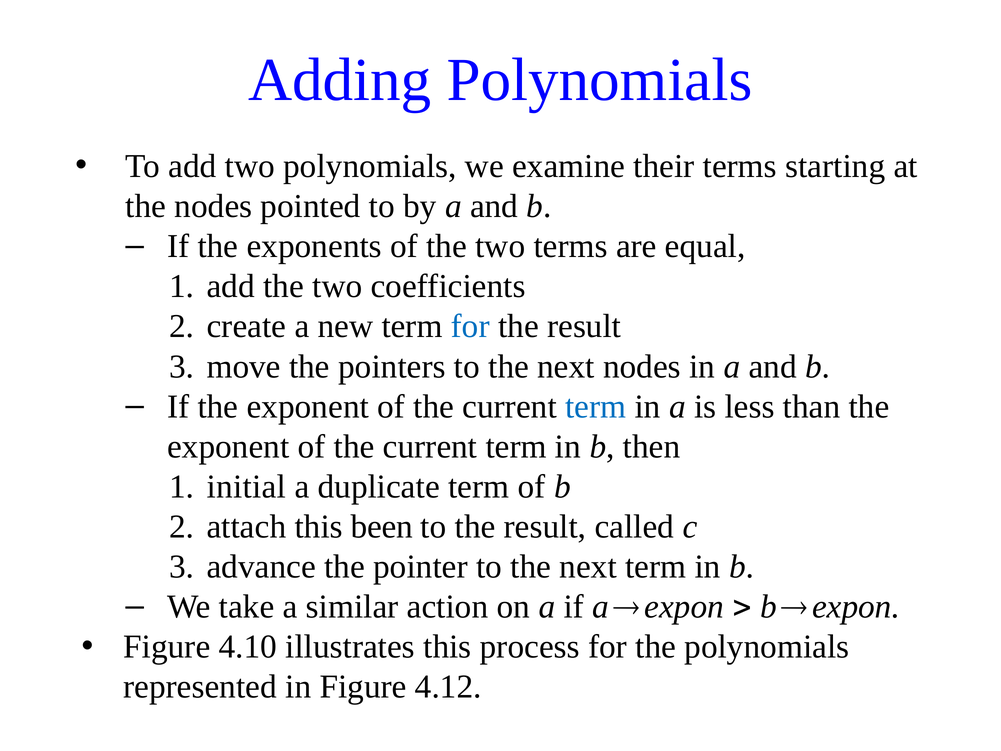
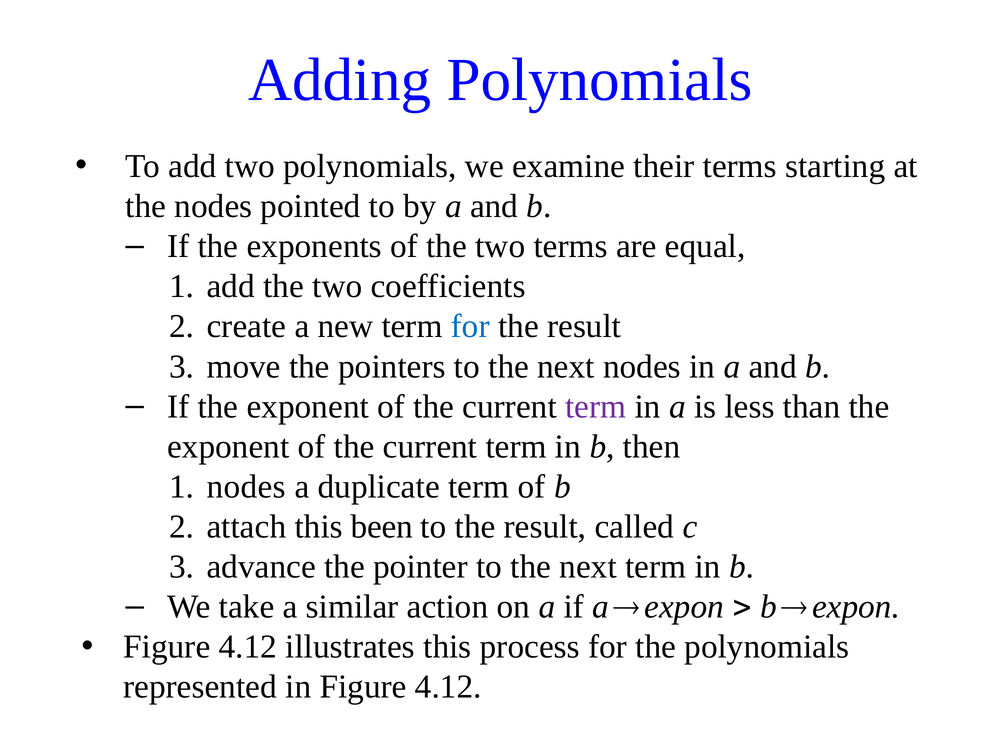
term at (596, 406) colour: blue -> purple
initial at (246, 487): initial -> nodes
4.10 at (248, 647): 4.10 -> 4.12
